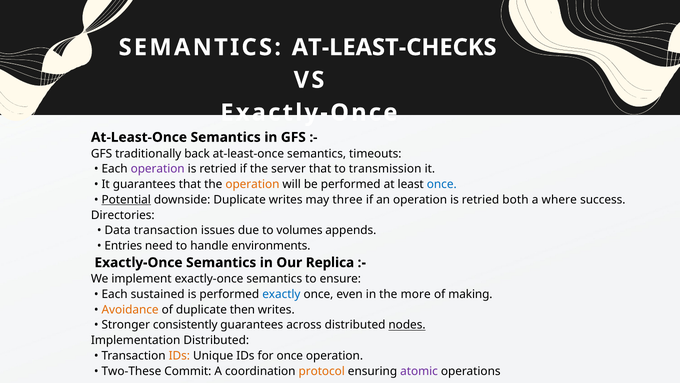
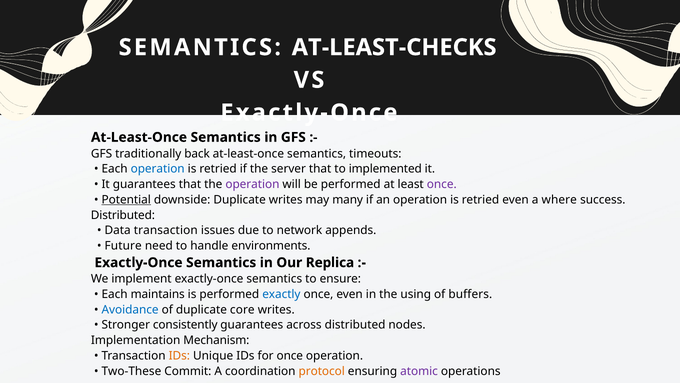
operation at (158, 169) colour: purple -> blue
transmission: transmission -> implemented
operation at (252, 184) colour: orange -> purple
once at (442, 184) colour: blue -> purple
three: three -> many
retried both: both -> even
Directories at (123, 215): Directories -> Distributed
volumes: volumes -> network
Entries: Entries -> Future
sustained: sustained -> maintains
more: more -> using
making: making -> buffers
Avoidance colour: orange -> blue
then: then -> core
nodes underline: present -> none
Implementation Distributed: Distributed -> Mechanism
